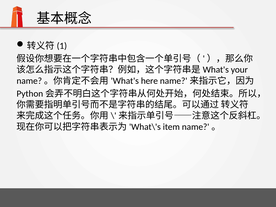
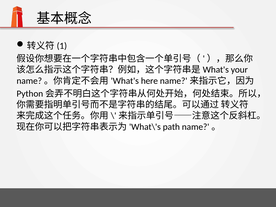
item: item -> path
